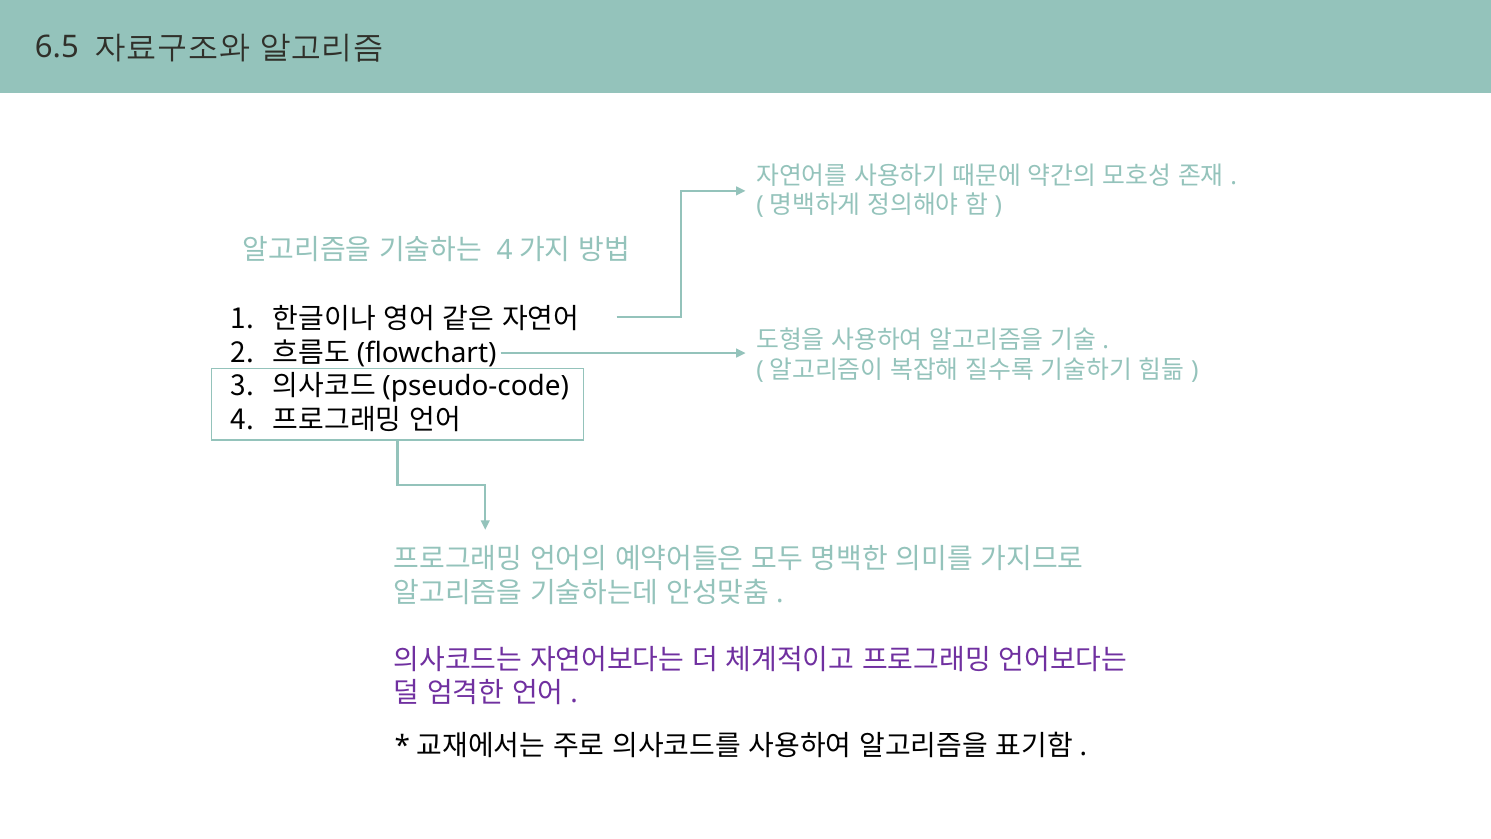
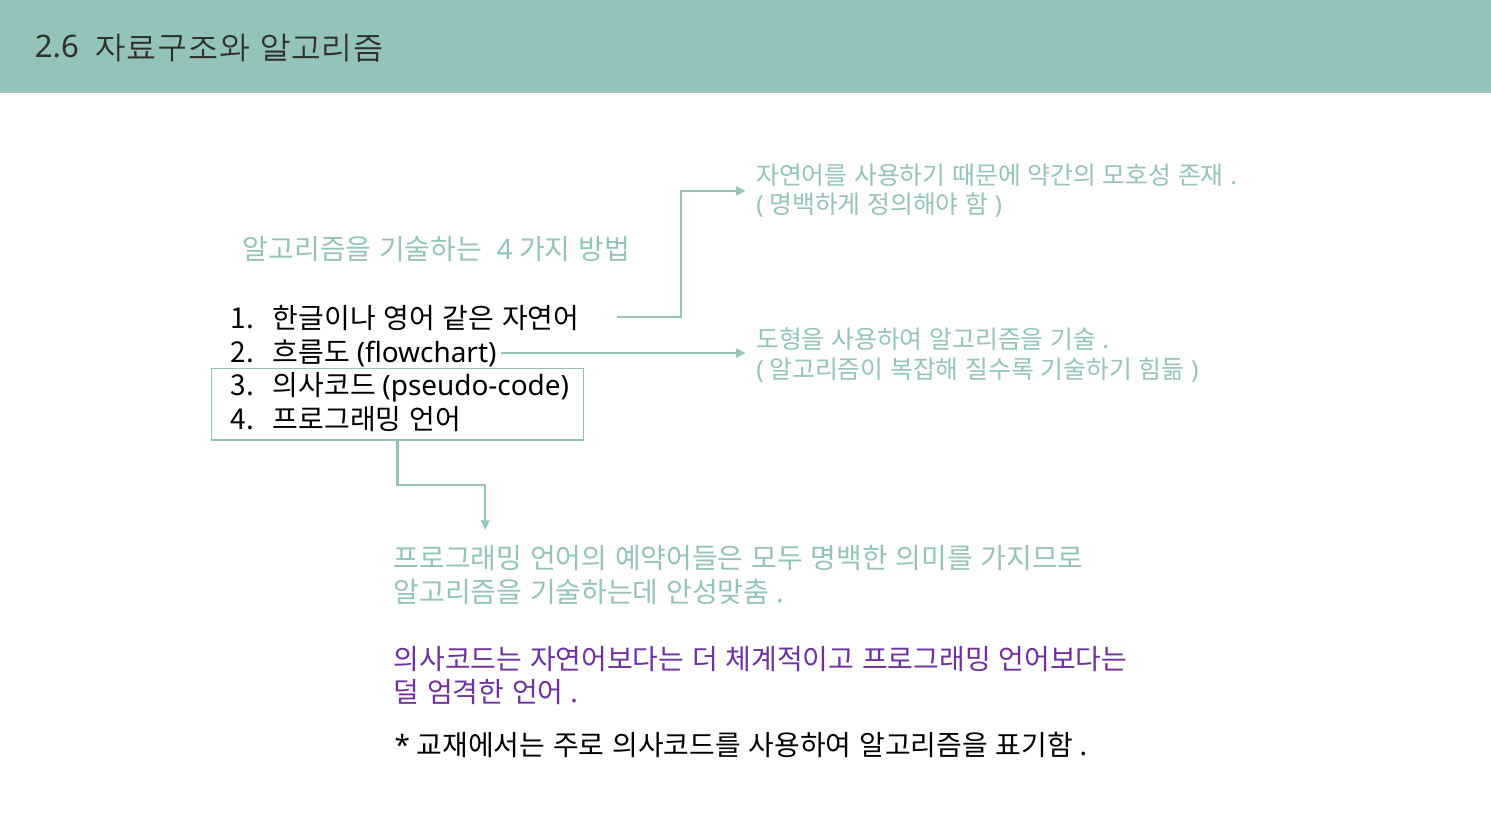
6.5: 6.5 -> 2.6
